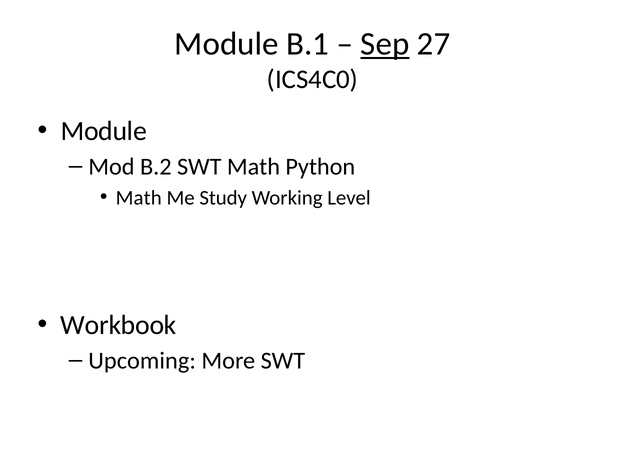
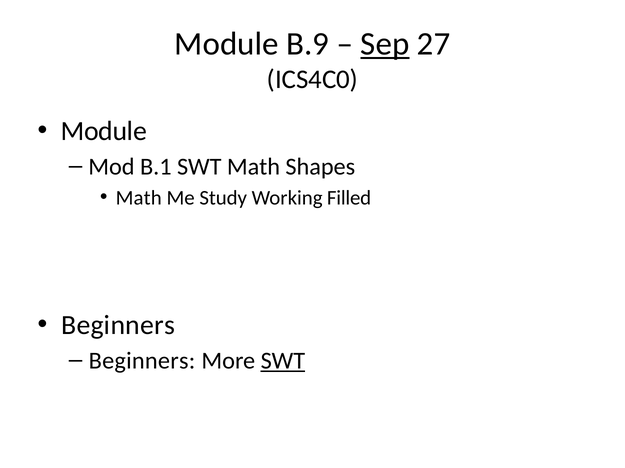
B.1: B.1 -> B.9
B.2: B.2 -> B.1
Python: Python -> Shapes
Level: Level -> Filled
Workbook at (118, 325): Workbook -> Beginners
Upcoming at (142, 361): Upcoming -> Beginners
SWT at (283, 361) underline: none -> present
